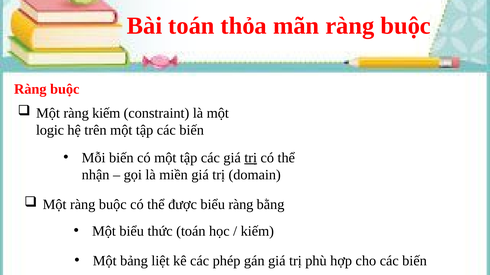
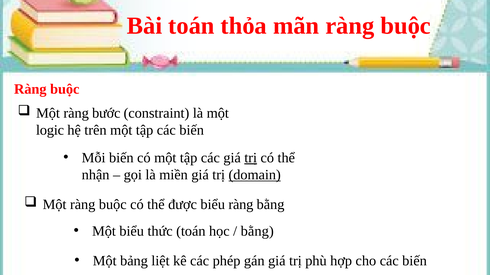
ràng kiếm: kiếm -> bước
domain underline: none -> present
kiếm at (257, 232): kiếm -> bằng
